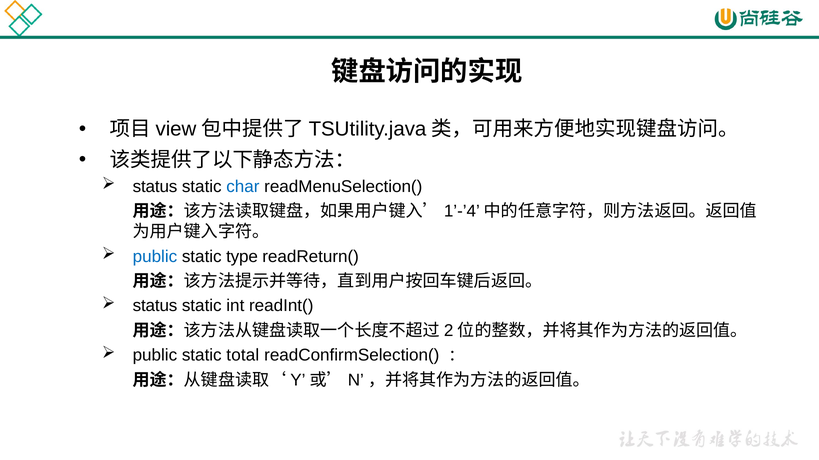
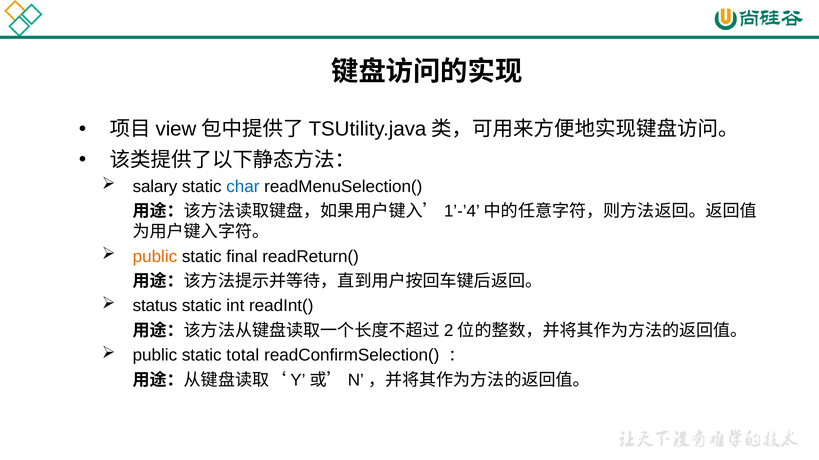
status at (155, 187): status -> salary
public at (155, 257) colour: blue -> orange
type: type -> final
